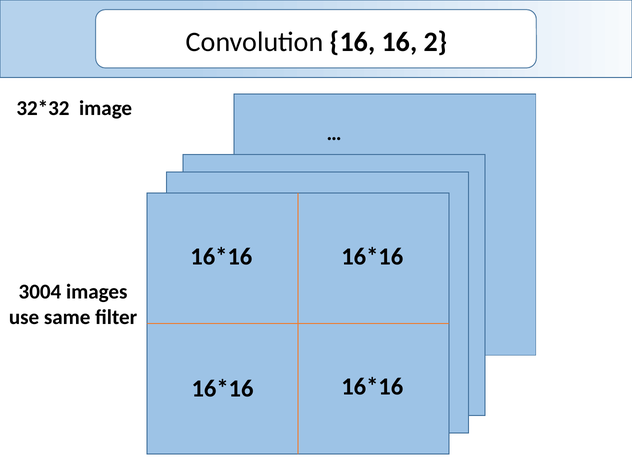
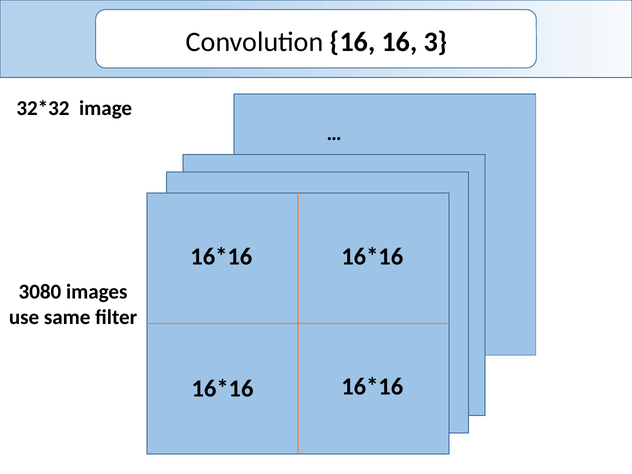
2: 2 -> 3
3004: 3004 -> 3080
